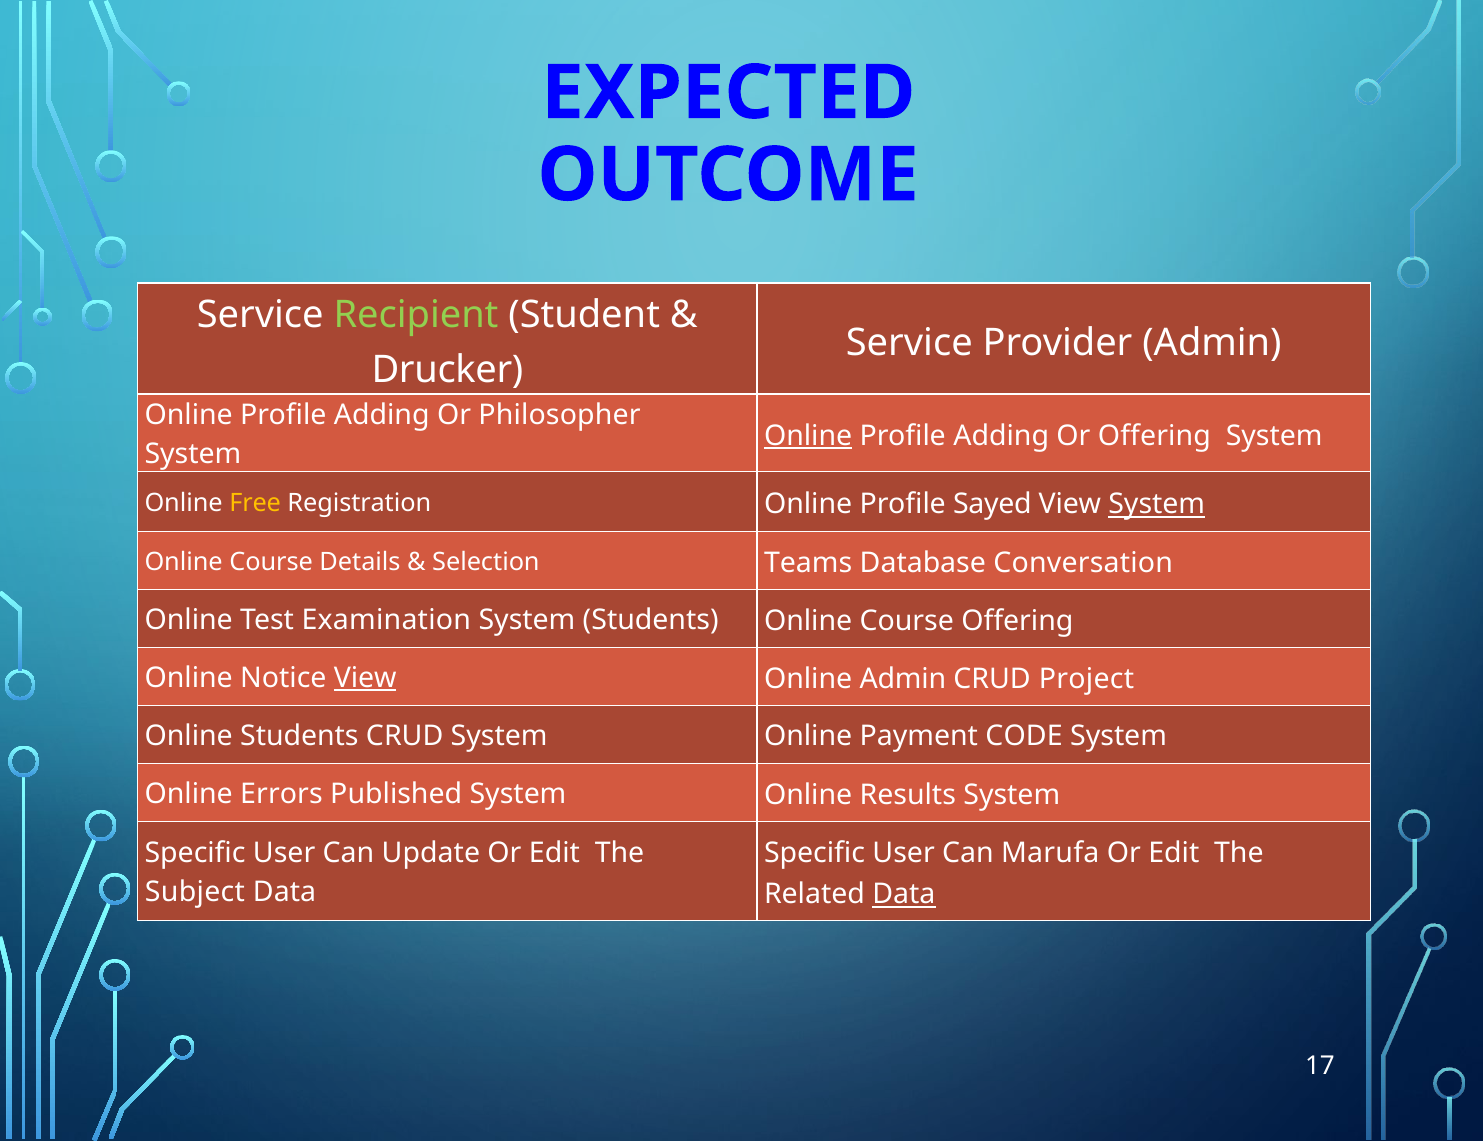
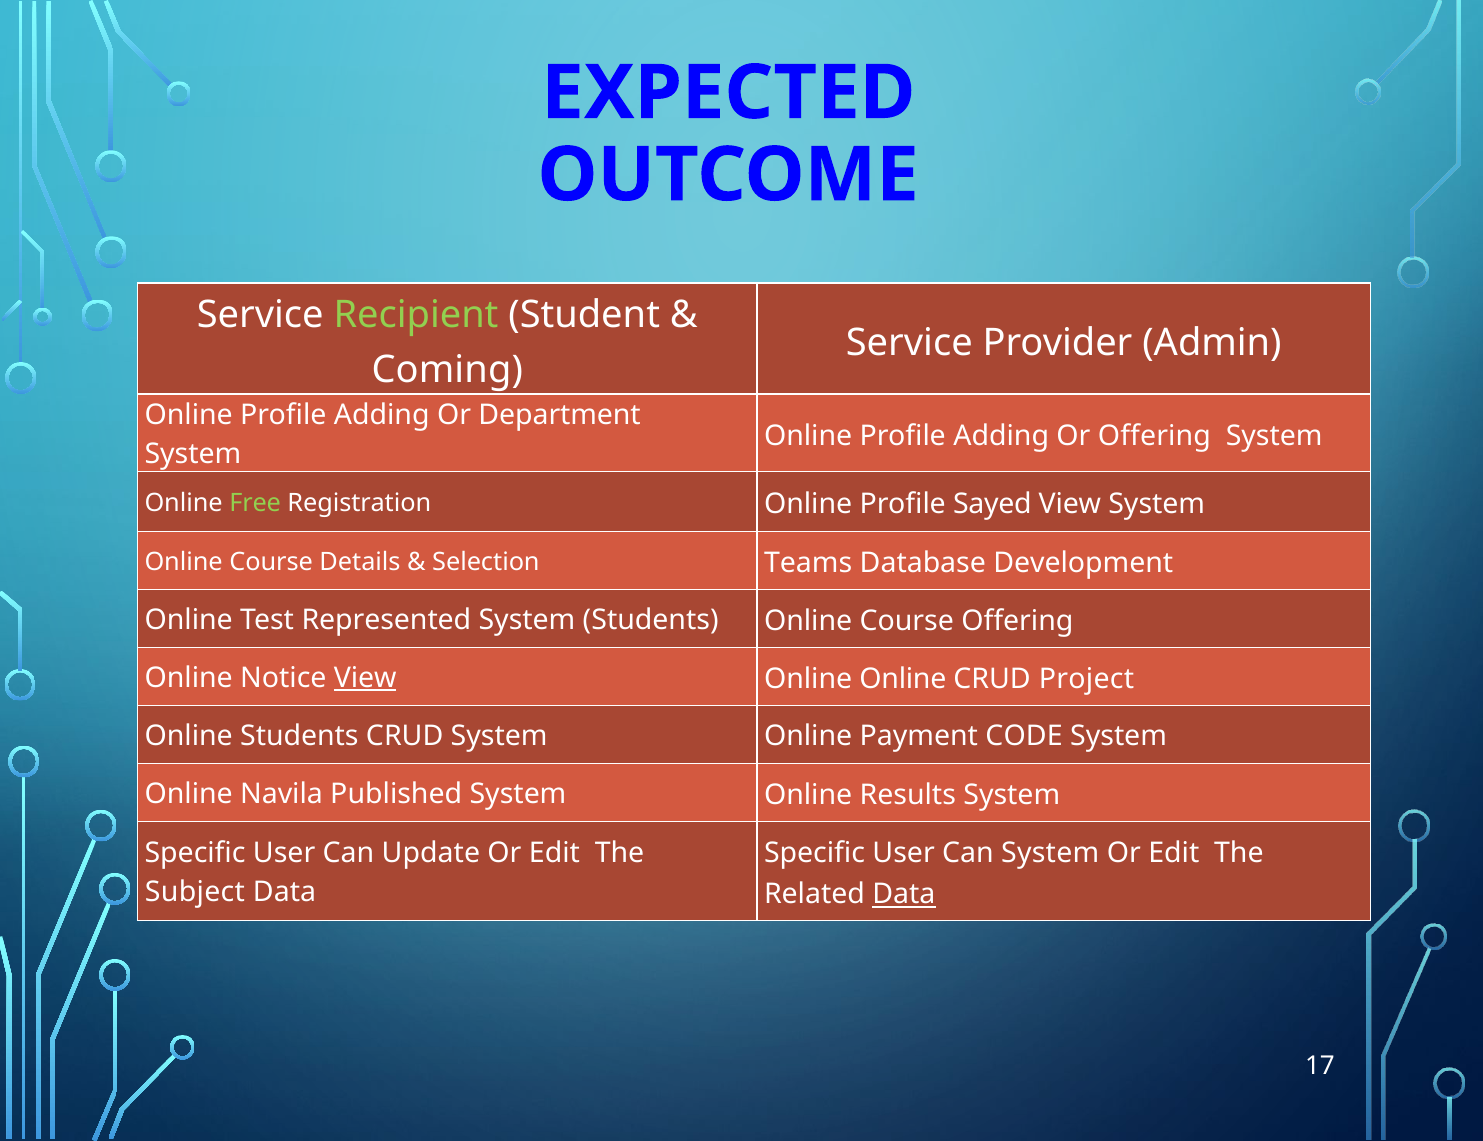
Drucker: Drucker -> Coming
Philosopher: Philosopher -> Department
Online at (808, 436) underline: present -> none
Free colour: yellow -> light green
System at (1157, 504) underline: present -> none
Conversation: Conversation -> Development
Examination: Examination -> Represented
Online Admin: Admin -> Online
Errors: Errors -> Navila
Can Marufa: Marufa -> System
